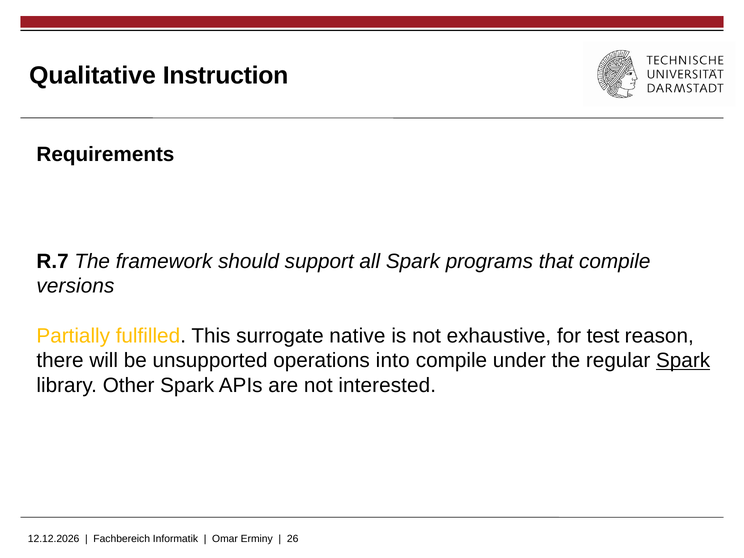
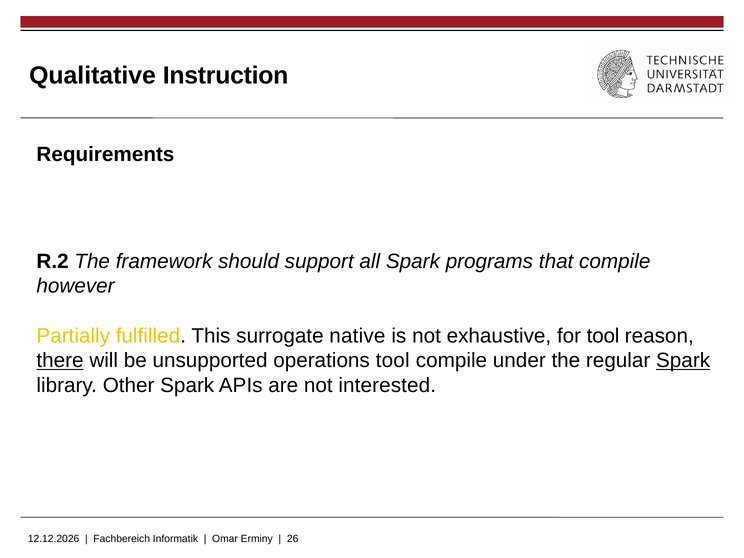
R.7: R.7 -> R.2
versions: versions -> however
for test: test -> tool
there underline: none -> present
operations into: into -> tool
